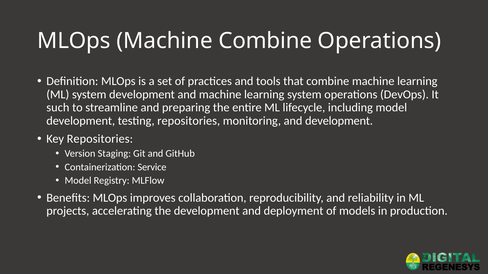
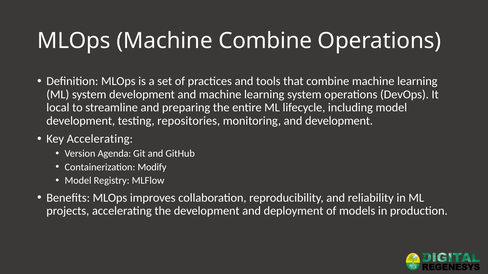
such: such -> local
Key Repositories: Repositories -> Accelerating
Staging: Staging -> Agenda
Service: Service -> Modify
